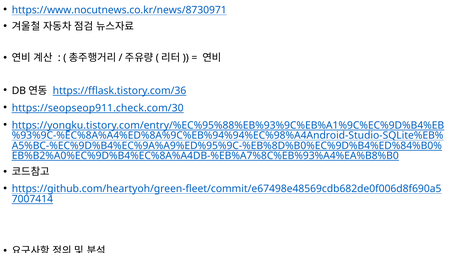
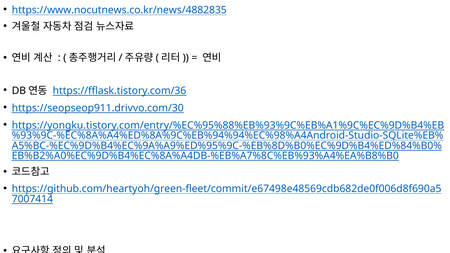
https://www.nocutnews.co.kr/news/8730971: https://www.nocutnews.co.kr/news/8730971 -> https://www.nocutnews.co.kr/news/4882835
https://seopseop911.check.com/30: https://seopseop911.check.com/30 -> https://seopseop911.drivvo.com/30
